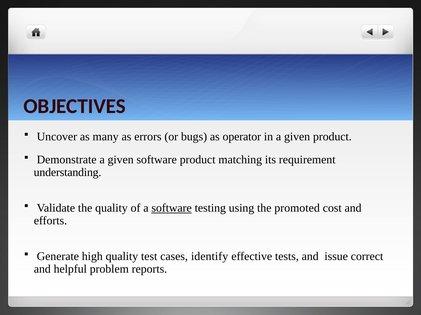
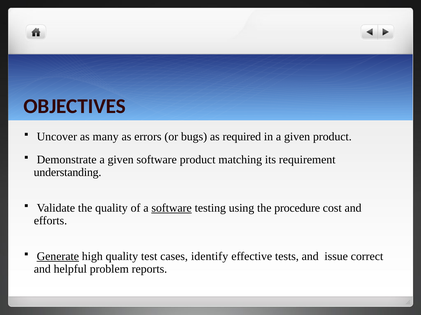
operator: operator -> required
promoted: promoted -> procedure
Generate underline: none -> present
